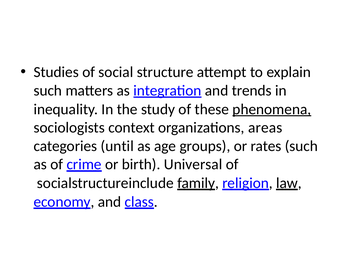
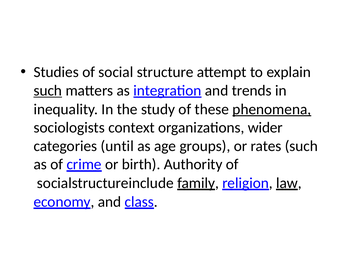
such at (48, 91) underline: none -> present
areas: areas -> wider
Universal: Universal -> Authority
